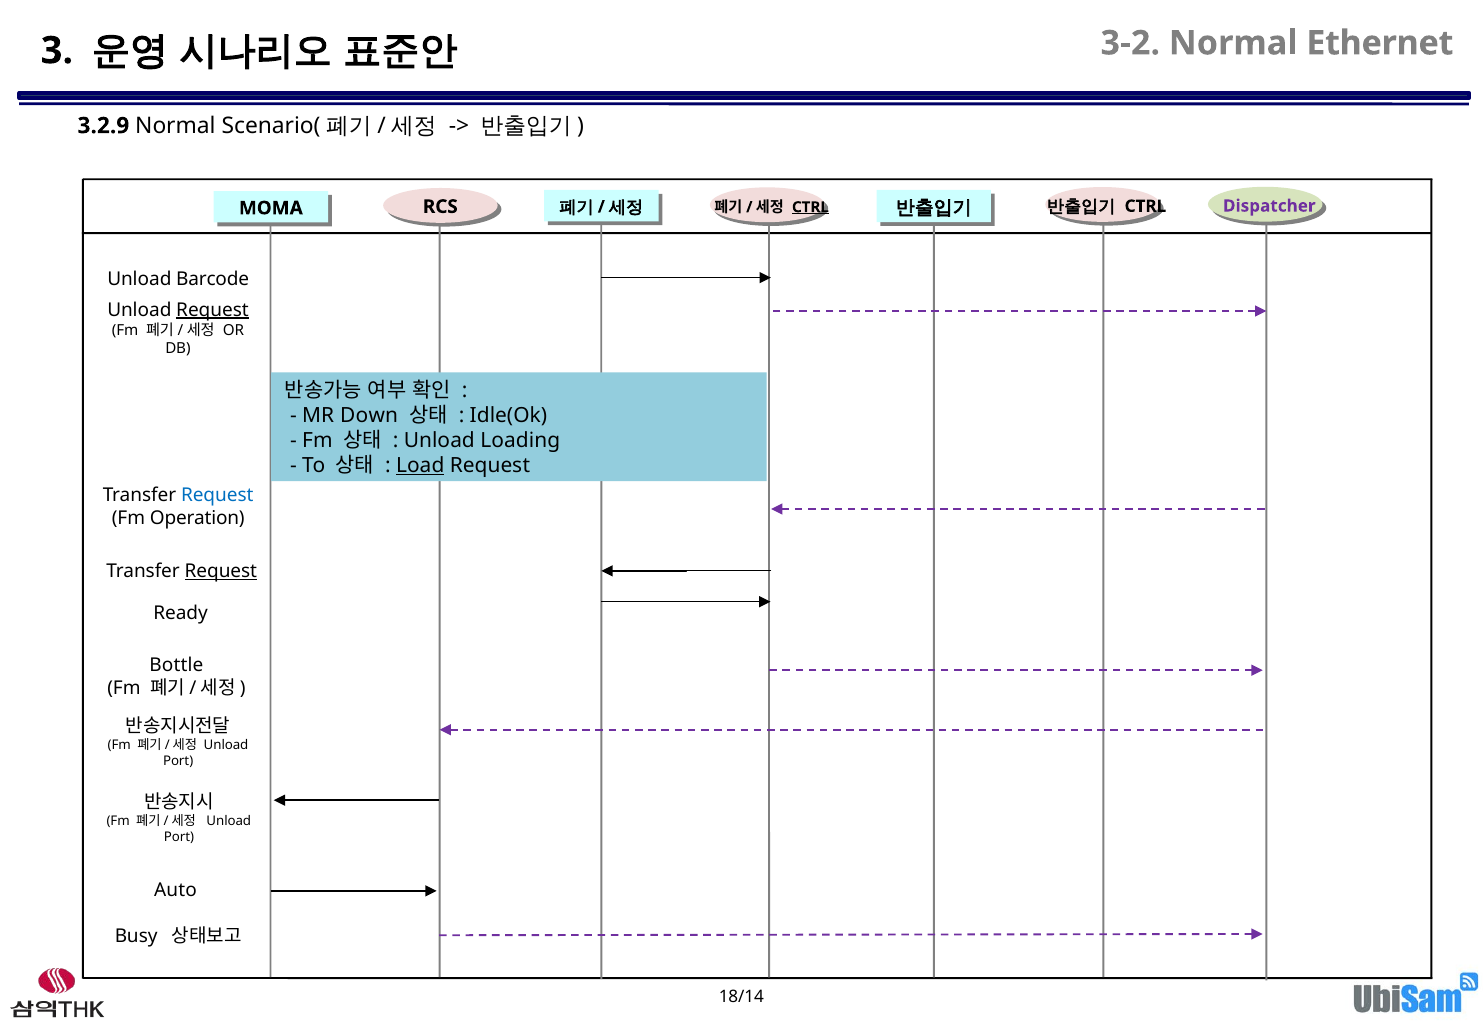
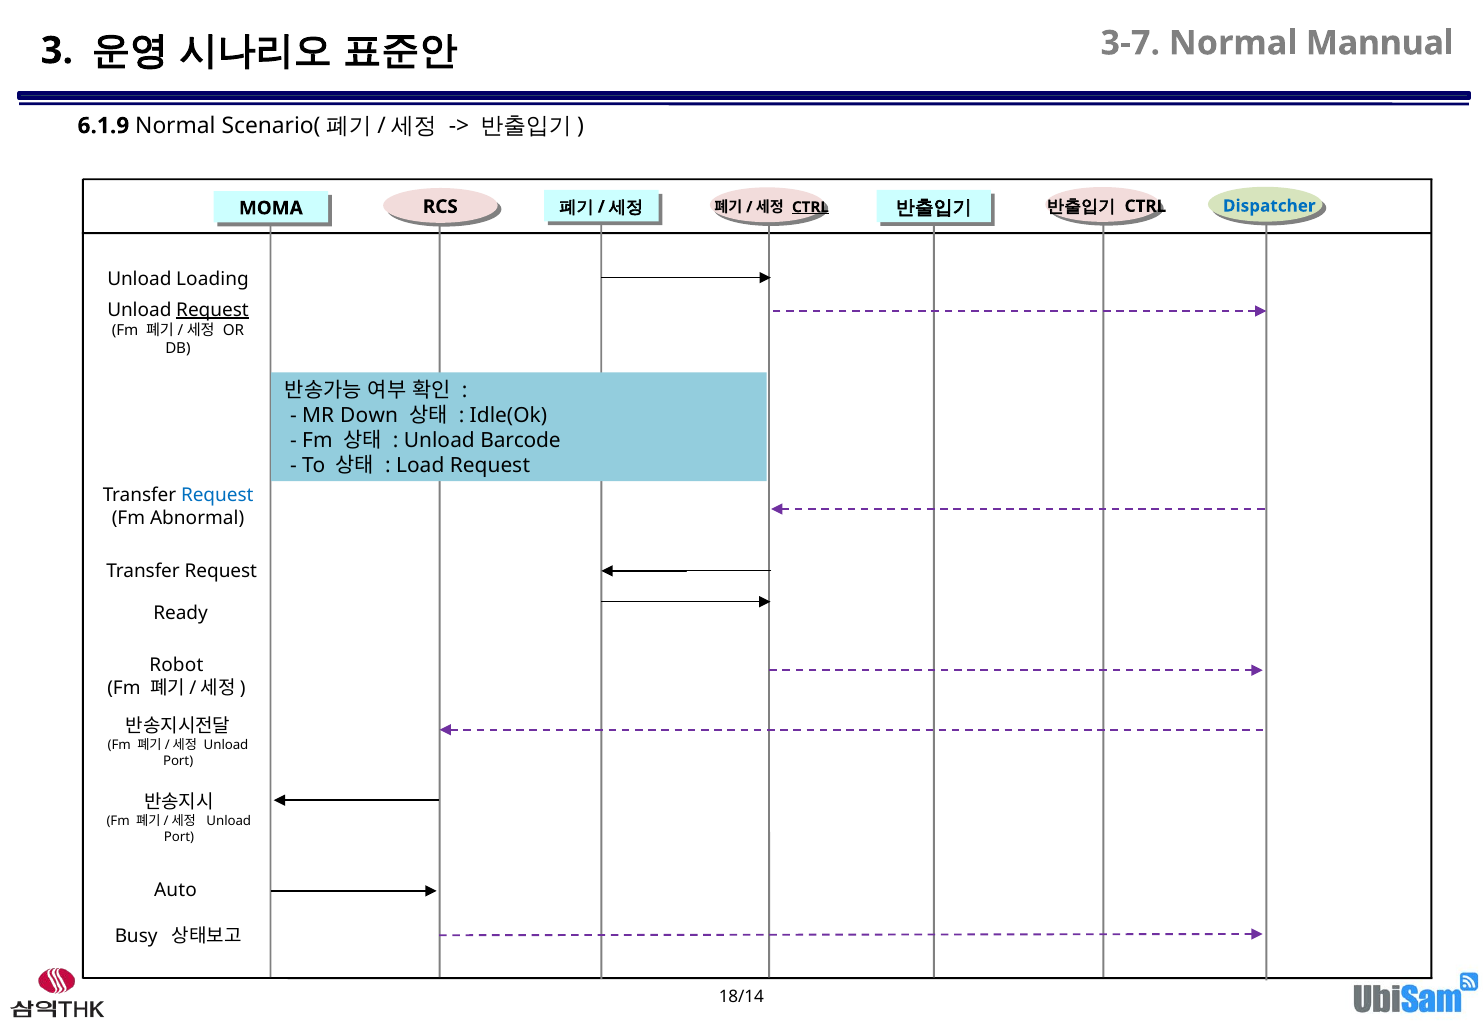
3-2: 3-2 -> 3-7
Ethernet: Ethernet -> Mannual
3.2.9: 3.2.9 -> 6.1.9
Dispatcher colour: purple -> blue
Barcode: Barcode -> Loading
Loading: Loading -> Barcode
Load underline: present -> none
Operation: Operation -> Abnormal
Request at (221, 571) underline: present -> none
Bottle: Bottle -> Robot
